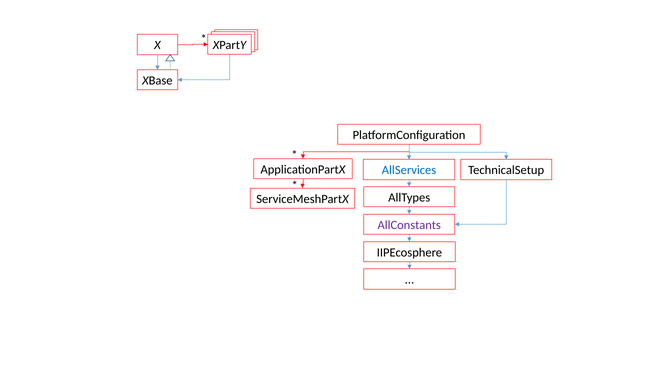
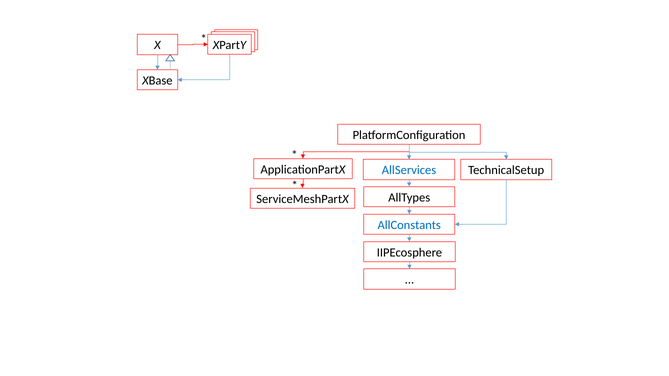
AllConstants colour: purple -> blue
